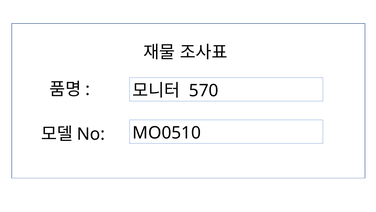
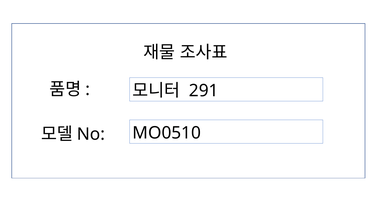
570: 570 -> 291
